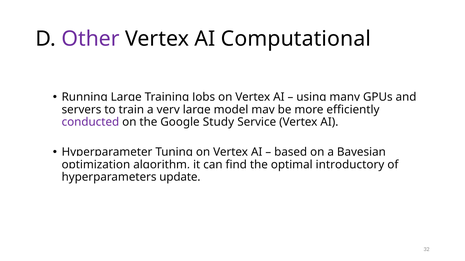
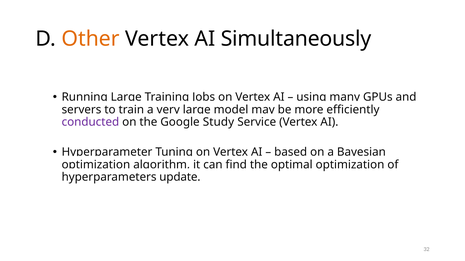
Other colour: purple -> orange
Computational: Computational -> Simultaneously
optimal introductory: introductory -> optimization
